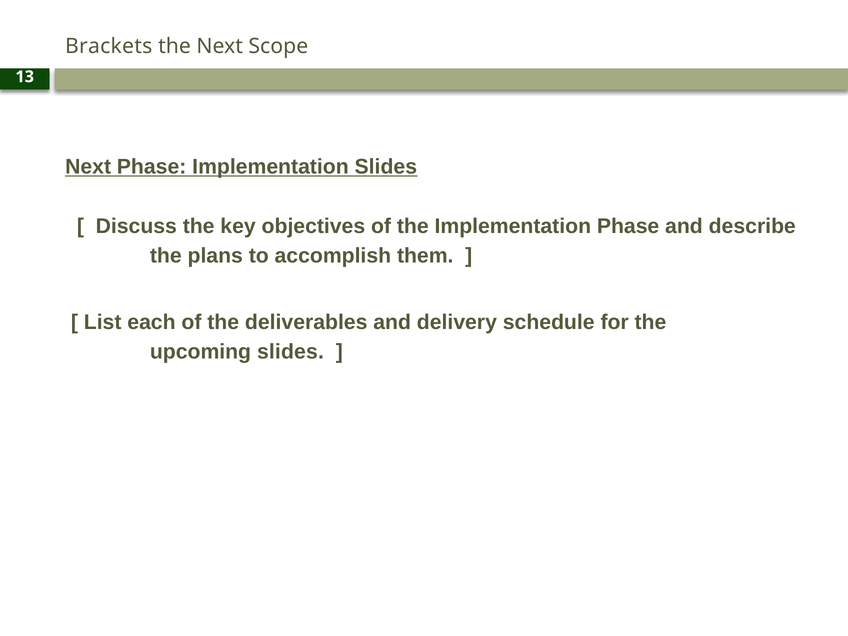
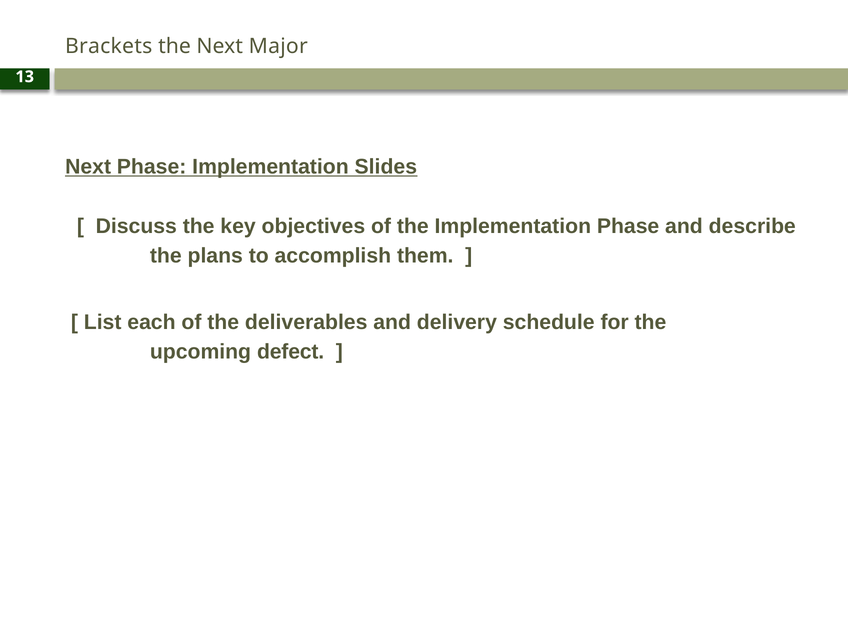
Scope: Scope -> Major
upcoming slides: slides -> defect
